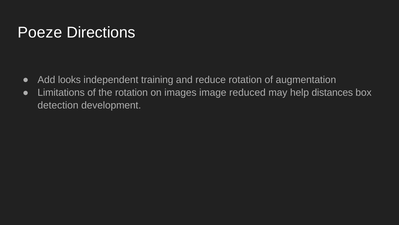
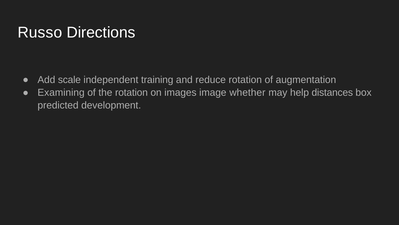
Poeze: Poeze -> Russo
looks: looks -> scale
Limitations: Limitations -> Examining
reduced: reduced -> whether
detection: detection -> predicted
